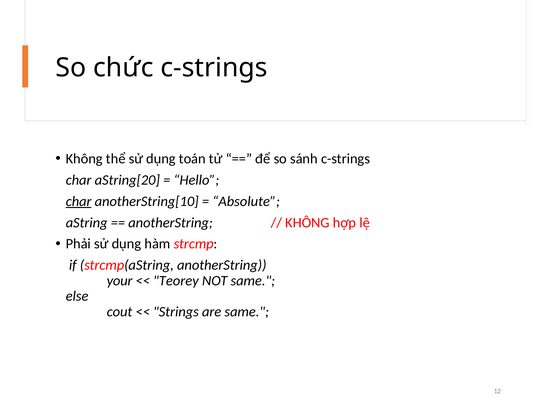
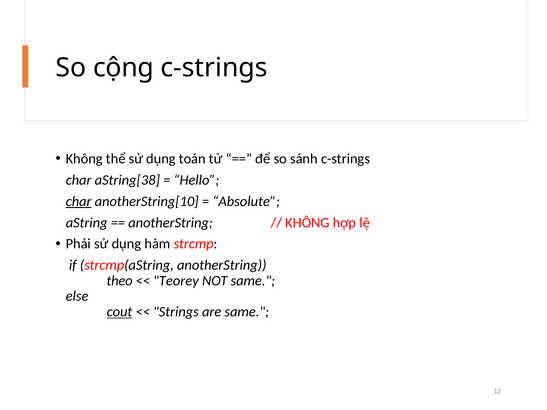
chức: chức -> cộng
aString[20: aString[20 -> aString[38
your: your -> theo
cout underline: none -> present
